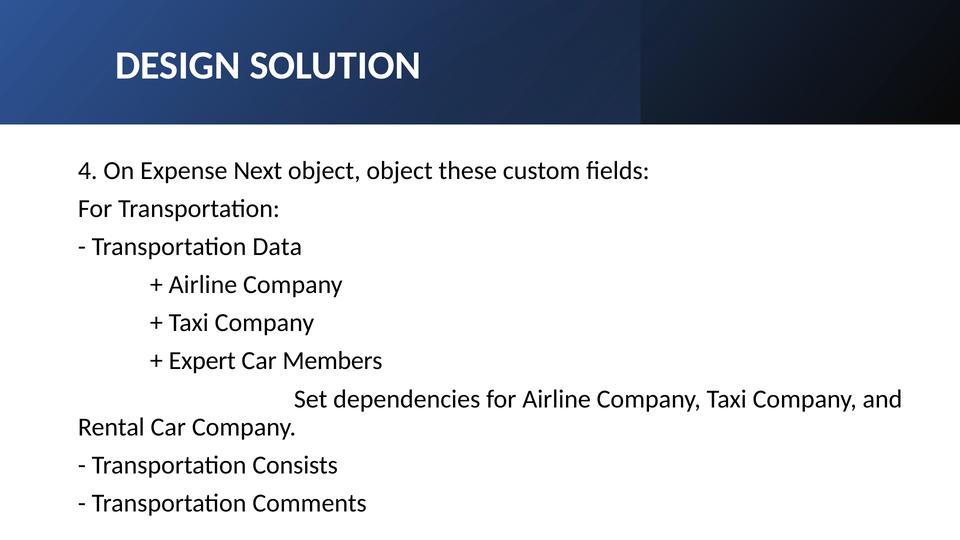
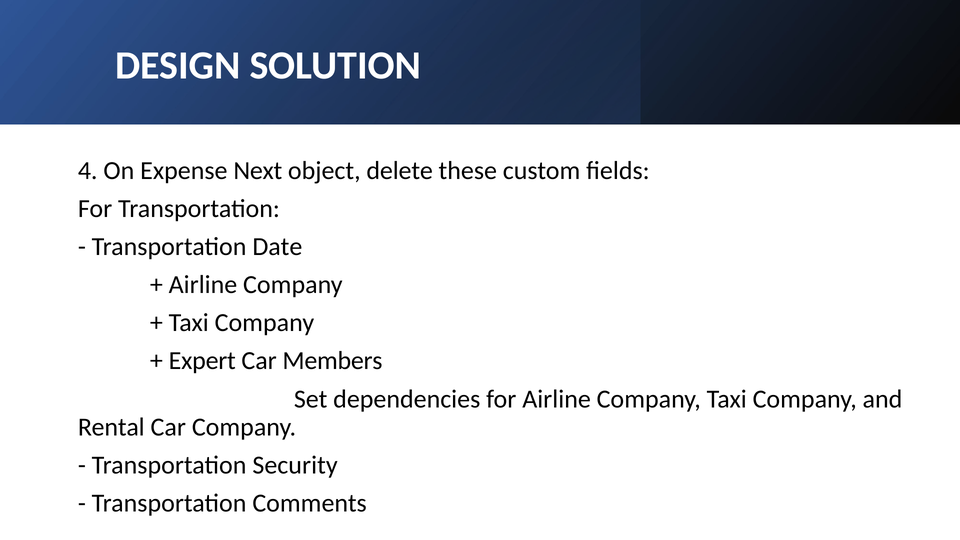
object object: object -> delete
Data: Data -> Date
Consists: Consists -> Security
